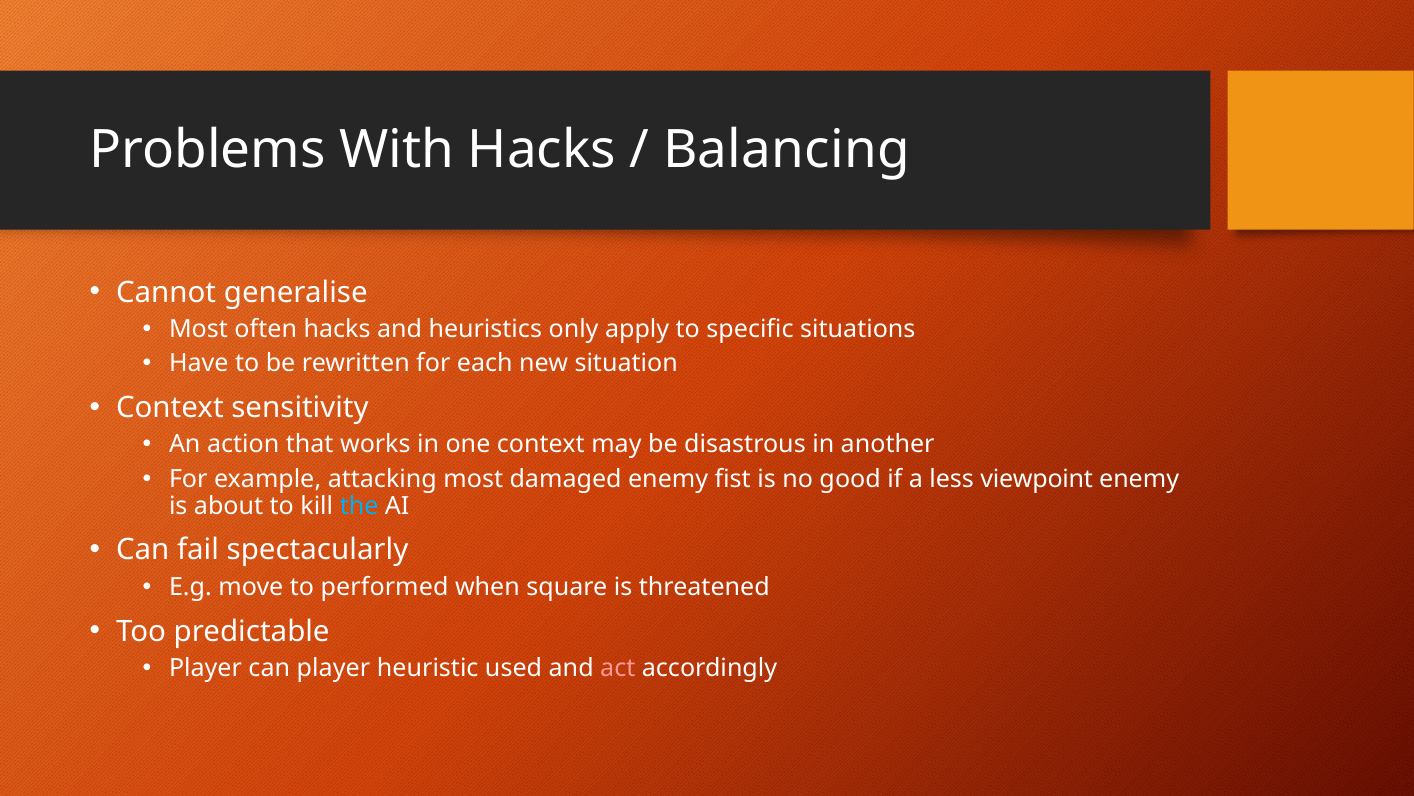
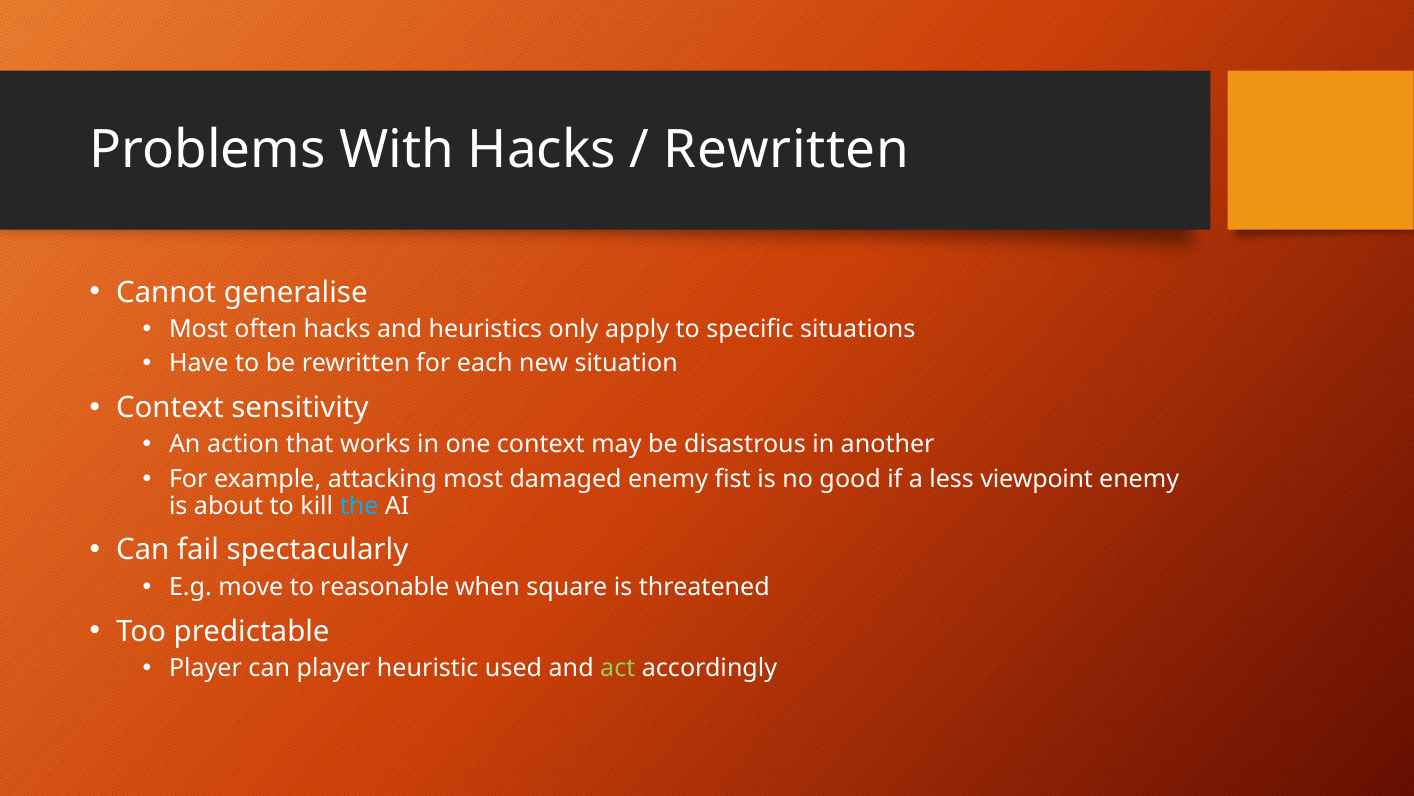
Balancing at (786, 150): Balancing -> Rewritten
performed: performed -> reasonable
act colour: pink -> light green
